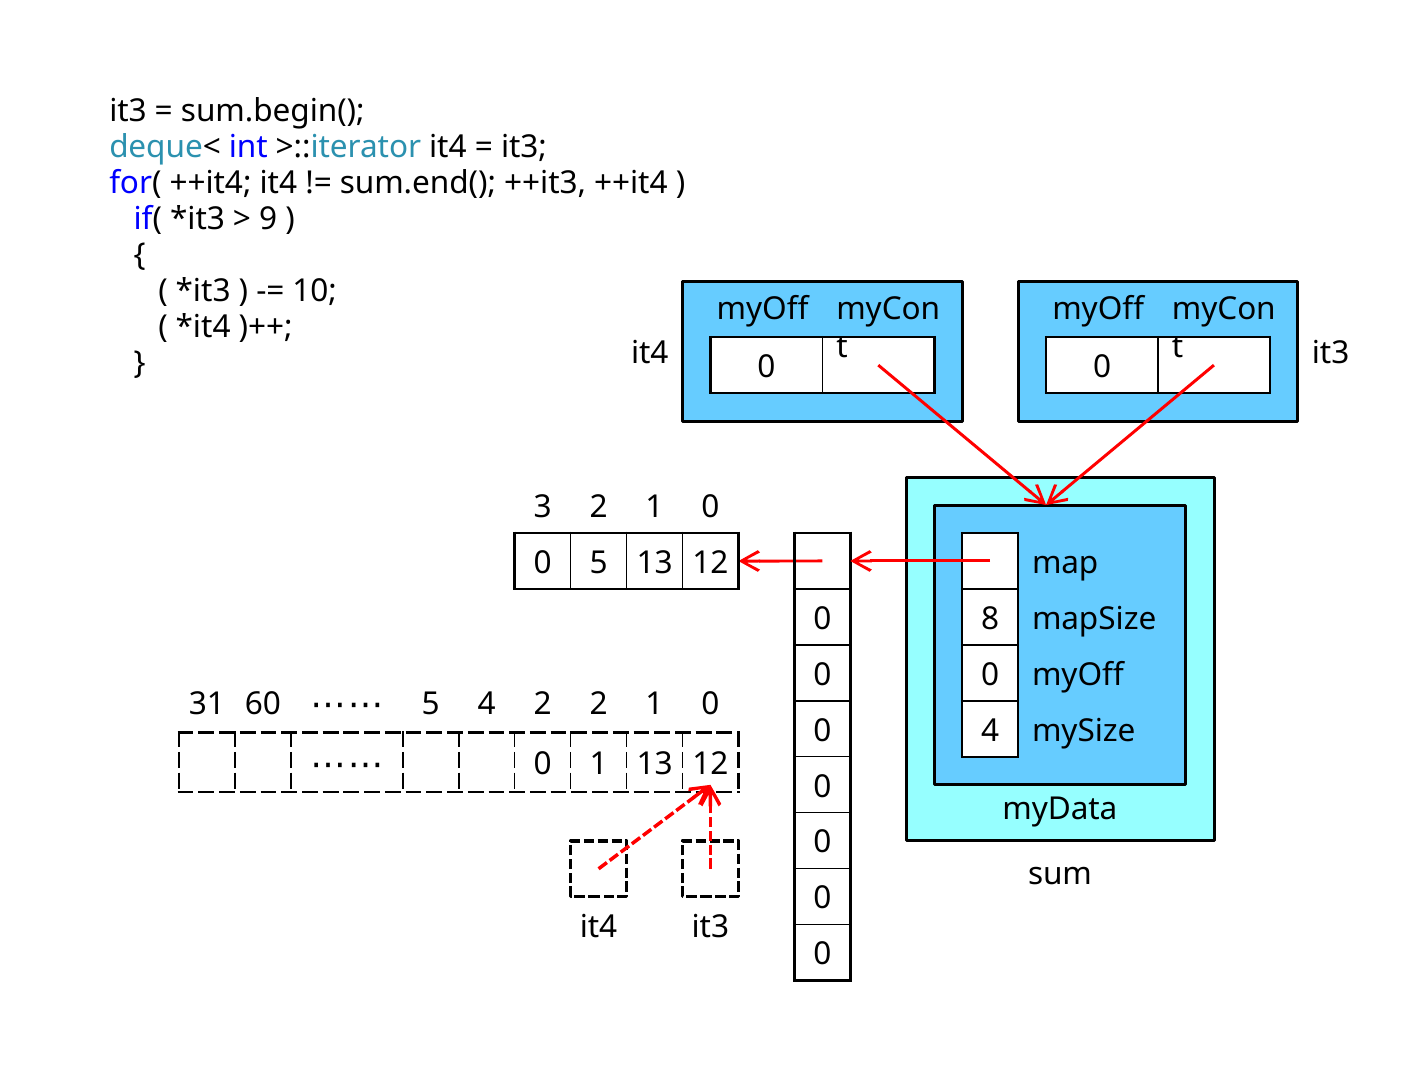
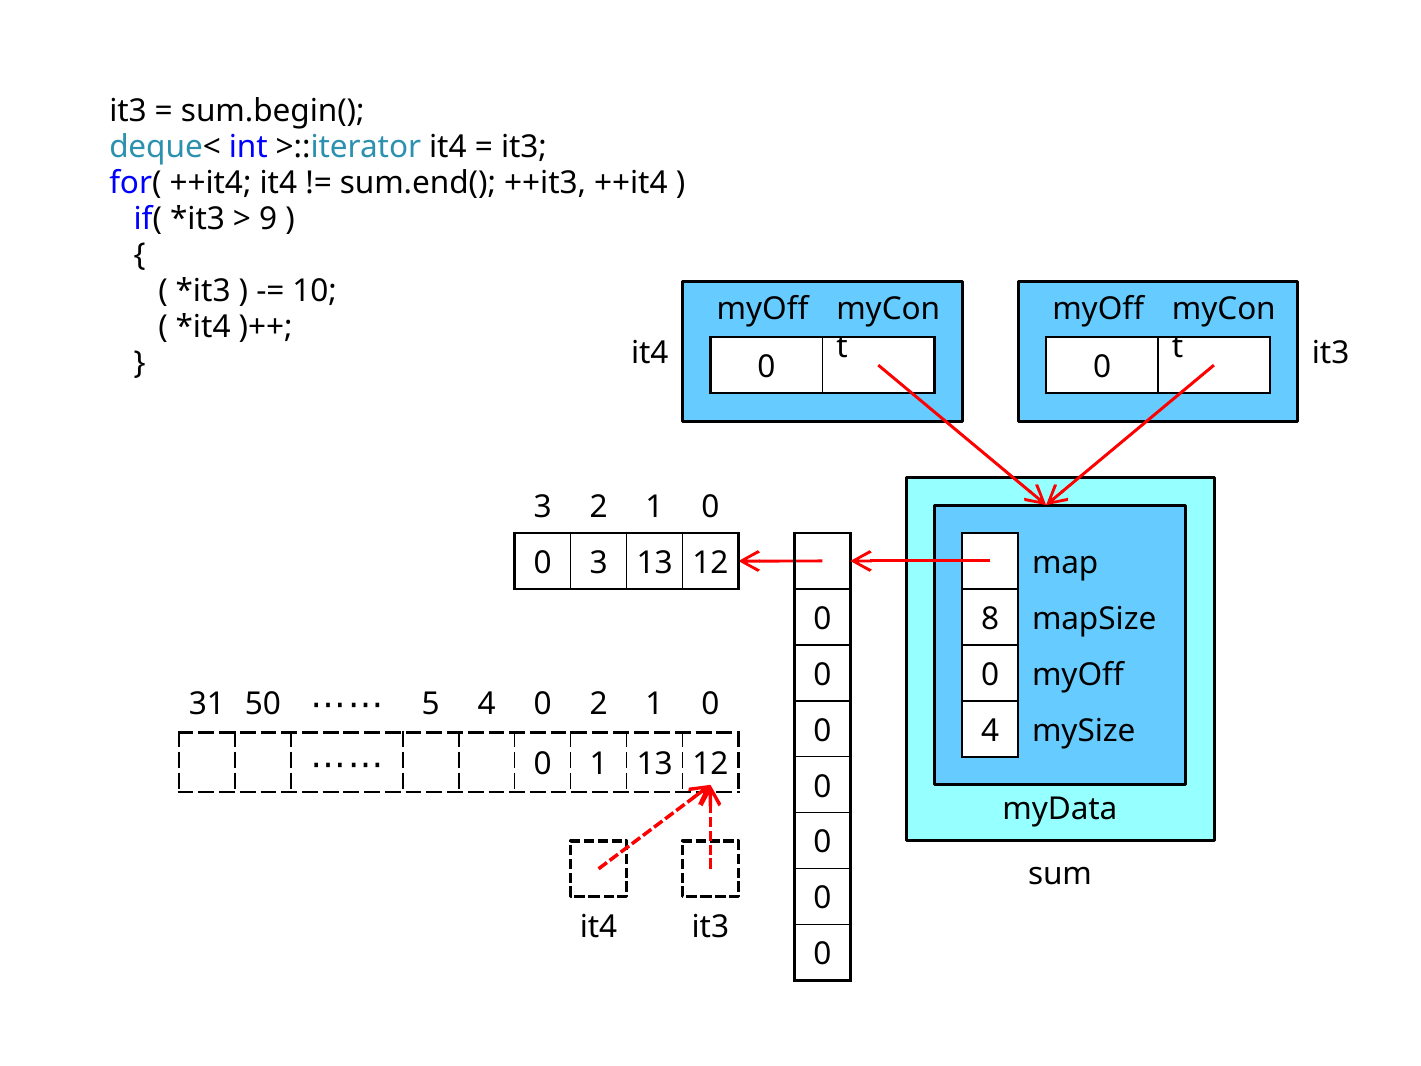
0 5: 5 -> 3
60: 60 -> 50
4 2: 2 -> 0
